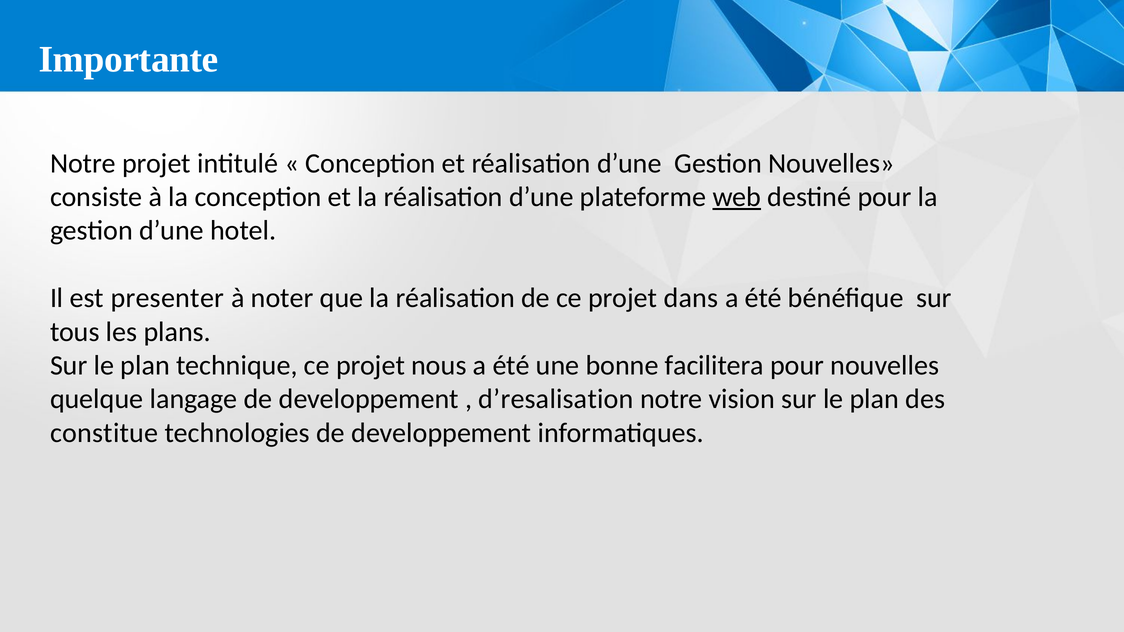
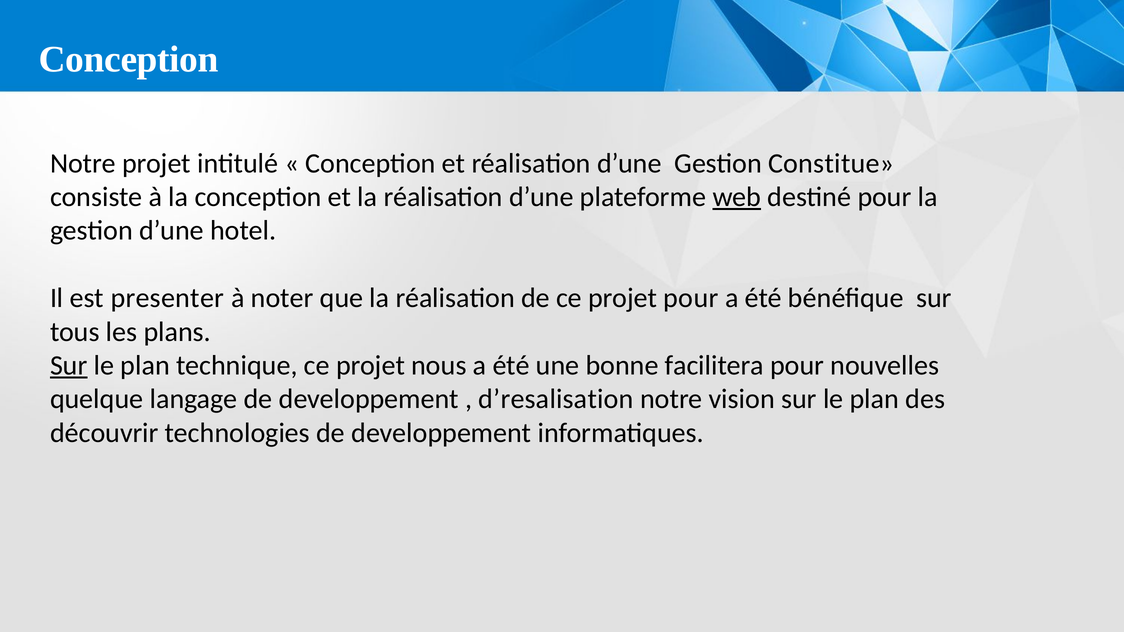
Importante at (129, 59): Importante -> Conception
Gestion Nouvelles: Nouvelles -> Constitue
projet dans: dans -> pour
Sur at (69, 366) underline: none -> present
constitue: constitue -> découvrir
